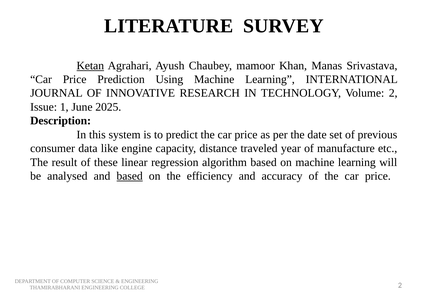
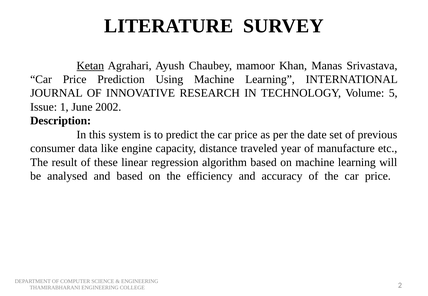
Volume 2: 2 -> 5
2025: 2025 -> 2002
based at (130, 176) underline: present -> none
